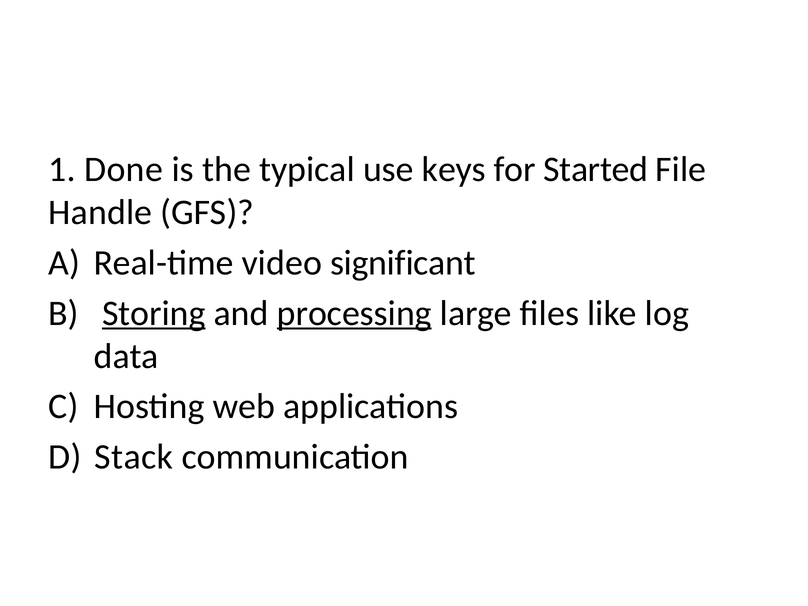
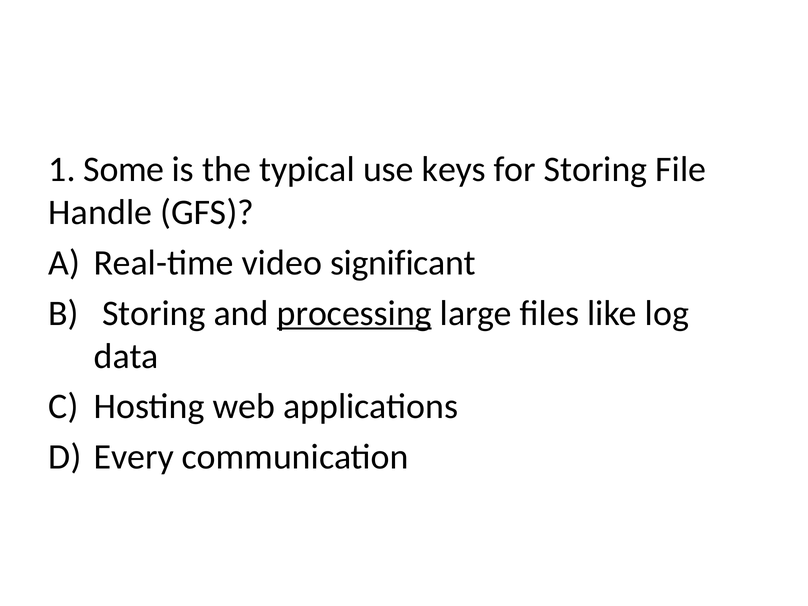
Done: Done -> Some
for Started: Started -> Storing
Storing at (154, 313) underline: present -> none
Stack: Stack -> Every
